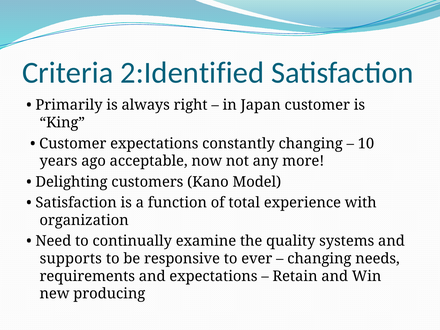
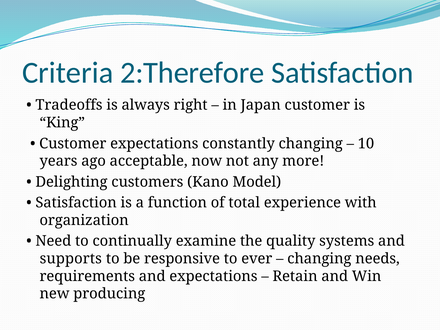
2:Identified: 2:Identified -> 2:Therefore
Primarily: Primarily -> Tradeoffs
